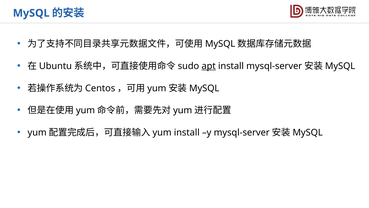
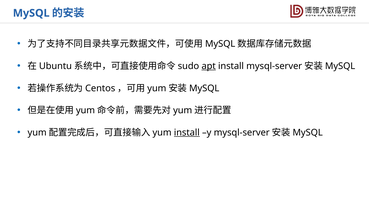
install at (187, 132) underline: none -> present
